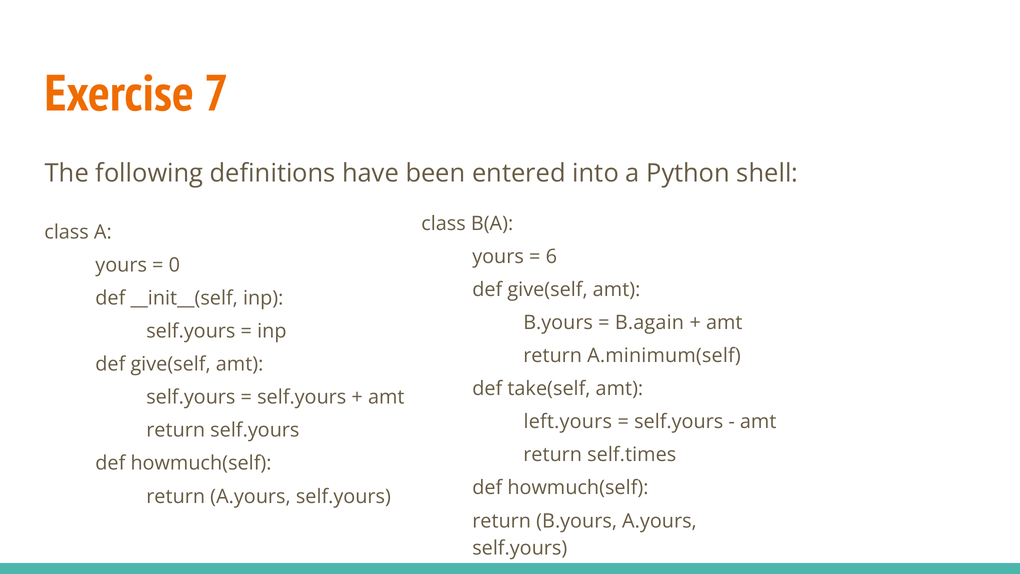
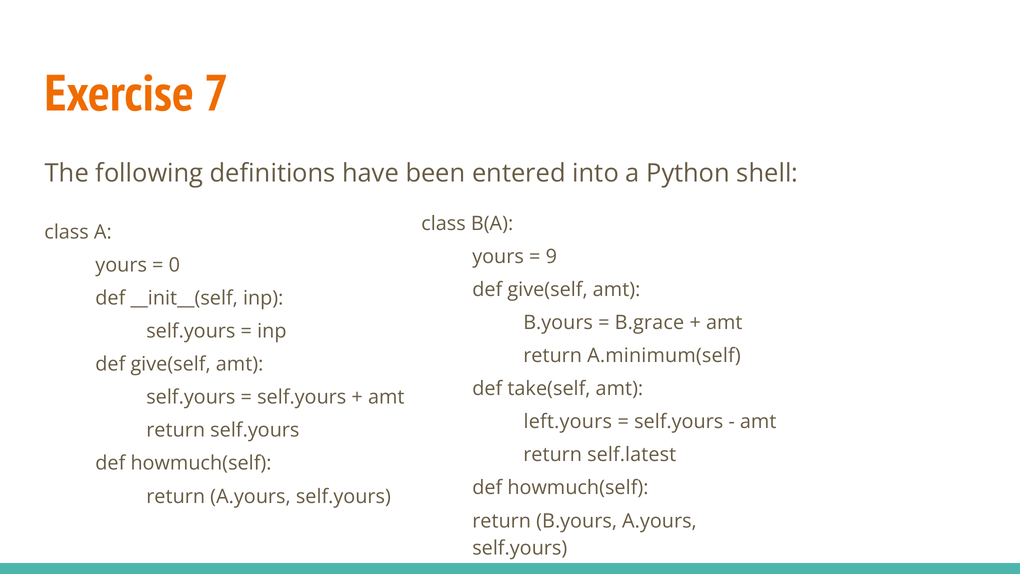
6: 6 -> 9
B.again: B.again -> B.grace
self.times: self.times -> self.latest
